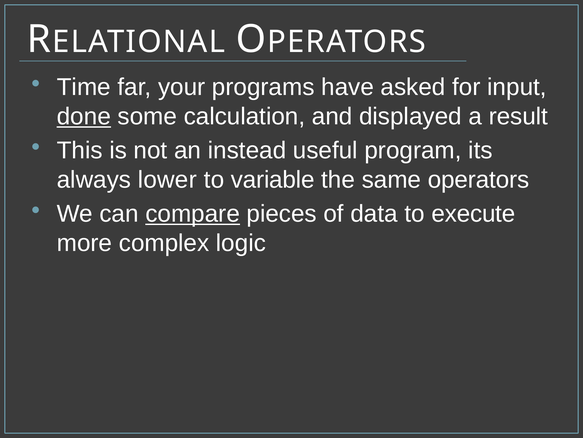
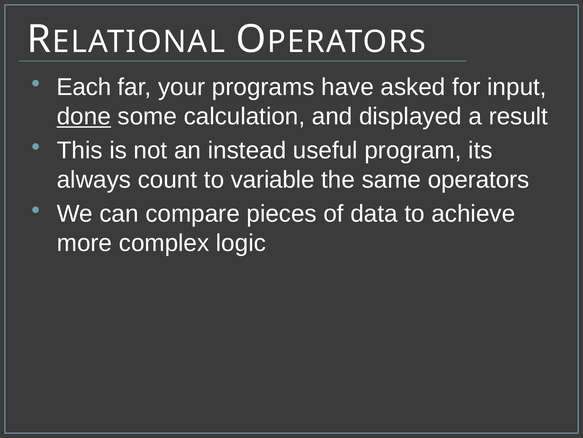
Time: Time -> Each
lower: lower -> count
compare underline: present -> none
execute: execute -> achieve
